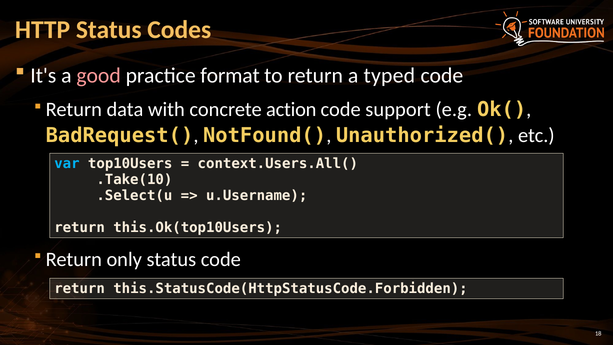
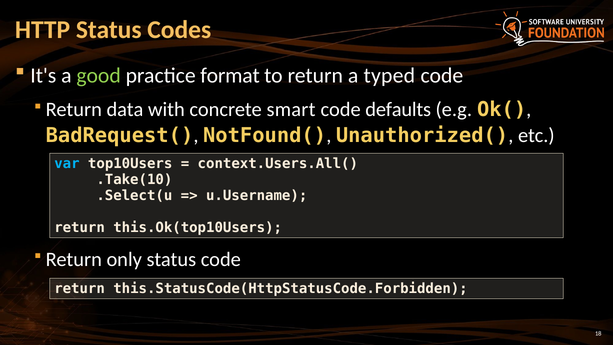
good colour: pink -> light green
action: action -> smart
support: support -> defaults
